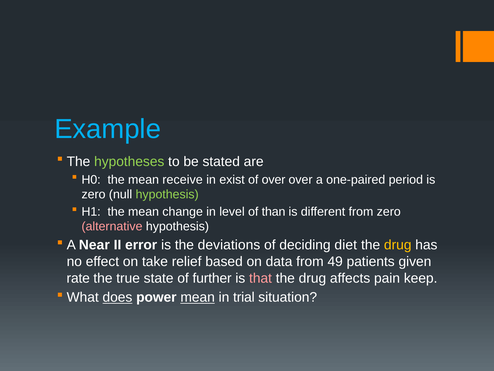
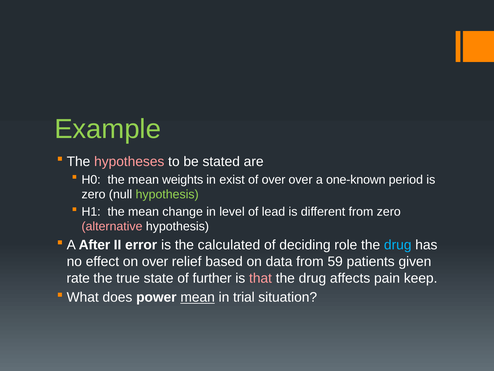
Example colour: light blue -> light green
hypotheses colour: light green -> pink
receive: receive -> weights
one-paired: one-paired -> one-known
than: than -> lead
Near: Near -> After
deviations: deviations -> calculated
diet: diet -> role
drug at (398, 245) colour: yellow -> light blue
on take: take -> over
49: 49 -> 59
does underline: present -> none
